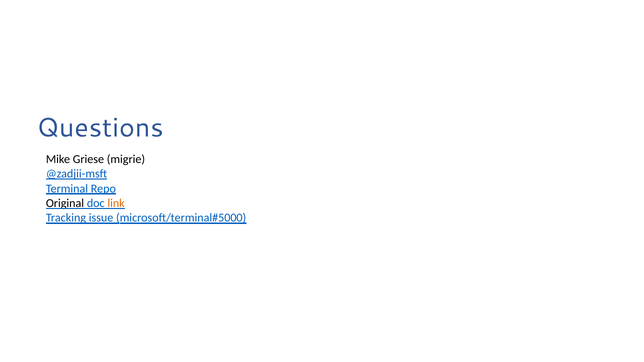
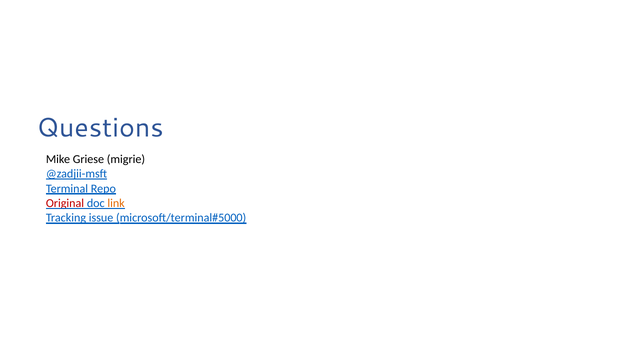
Original colour: black -> red
